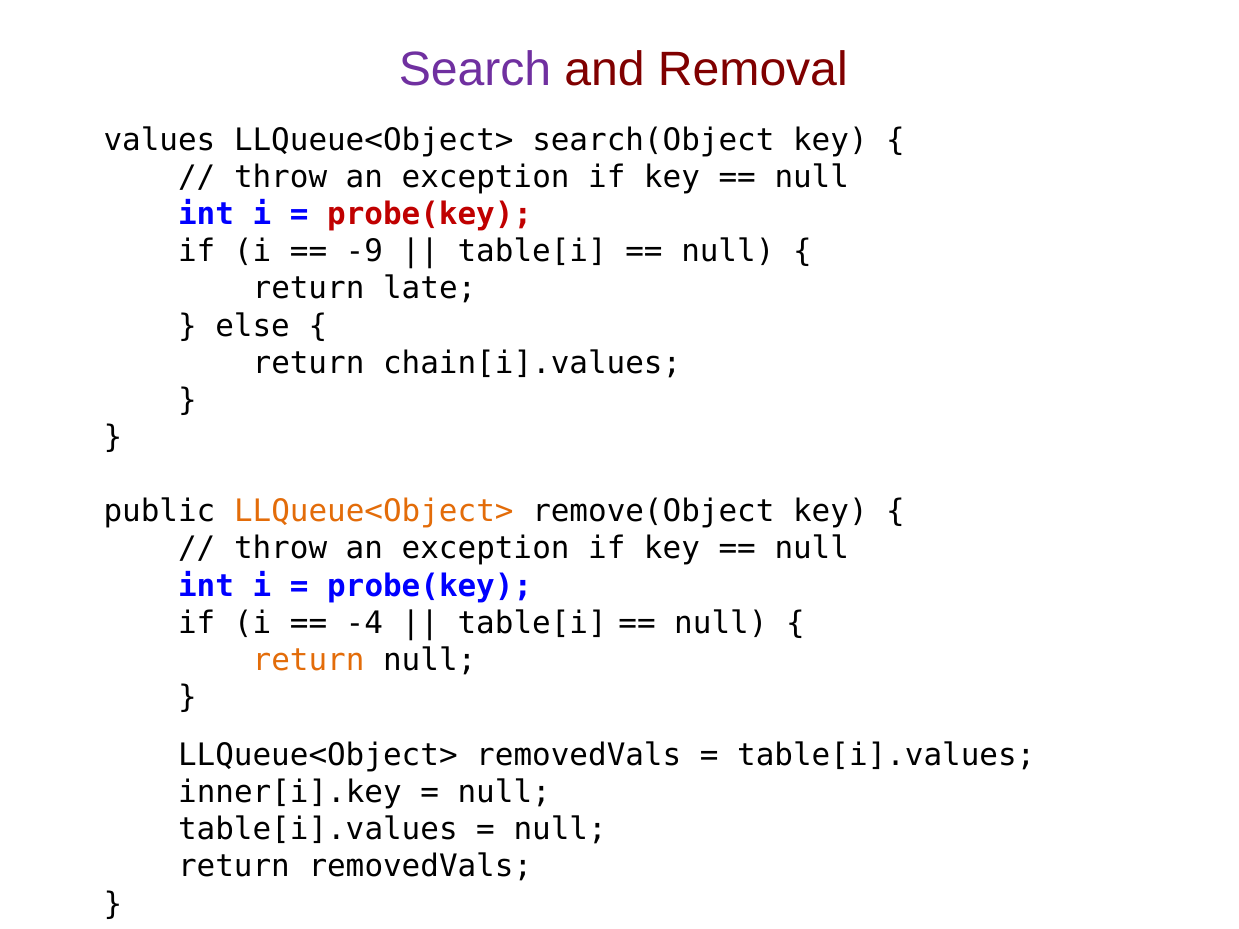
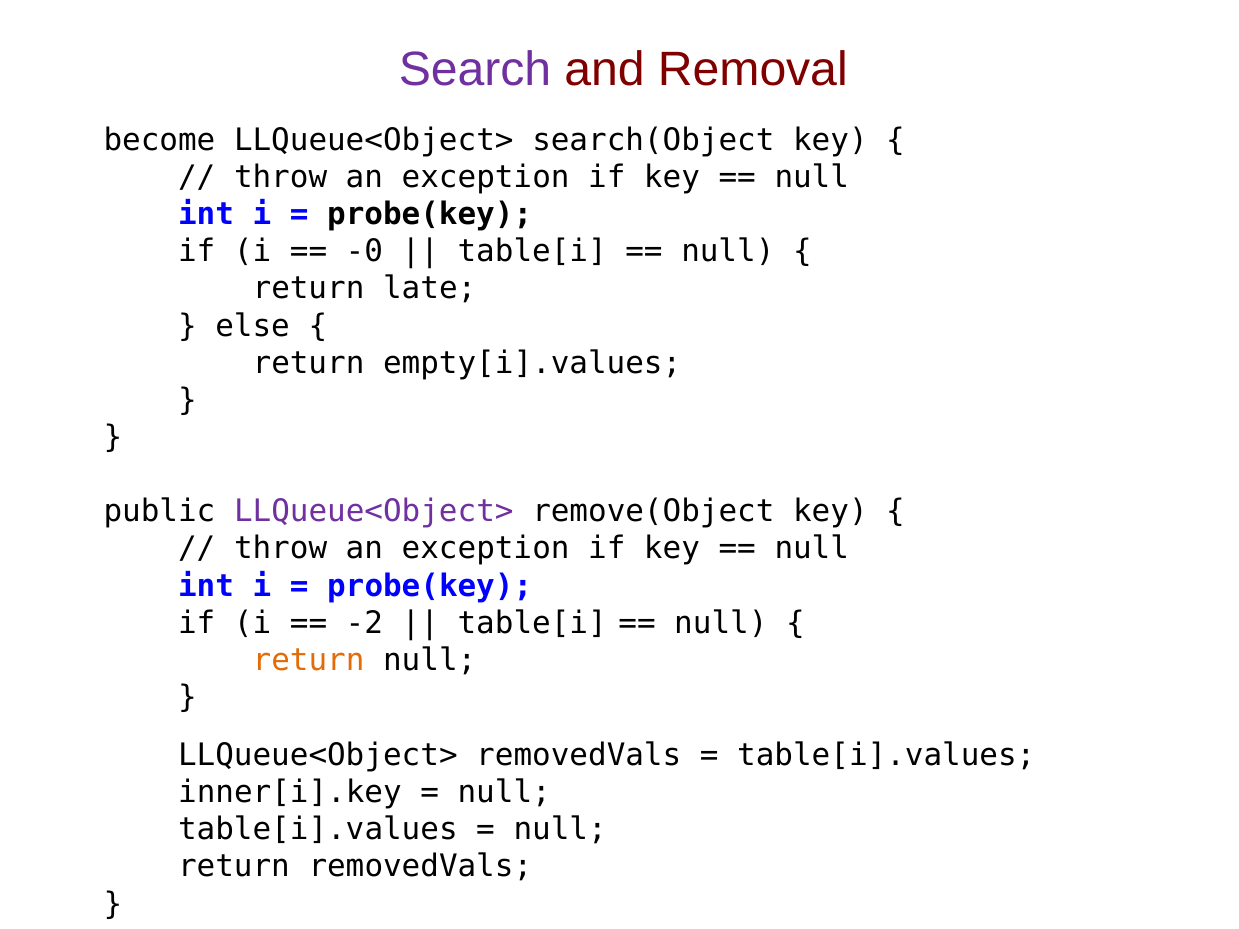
values: values -> become
probe(key at (430, 214) colour: red -> black
-9: -9 -> -0
chain[i].values: chain[i].values -> empty[i].values
LLQueue<Object> at (374, 512) colour: orange -> purple
-4: -4 -> -2
